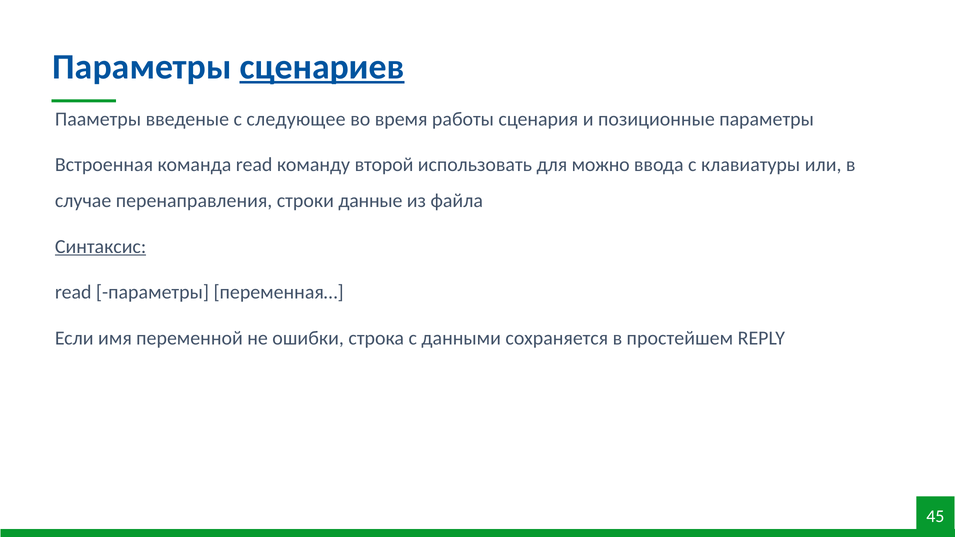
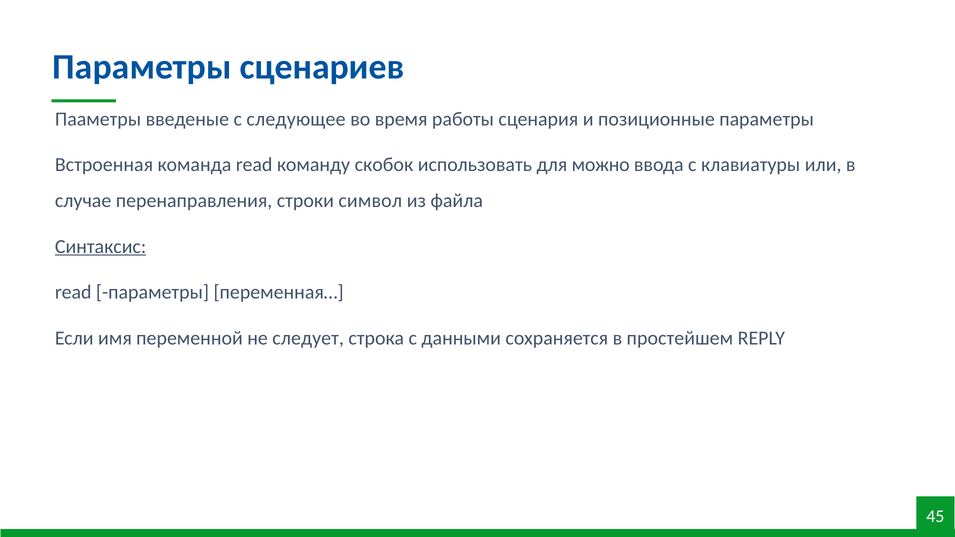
сценариев underline: present -> none
второй: второй -> скобок
данные: данные -> символ
ошибки: ошибки -> следует
